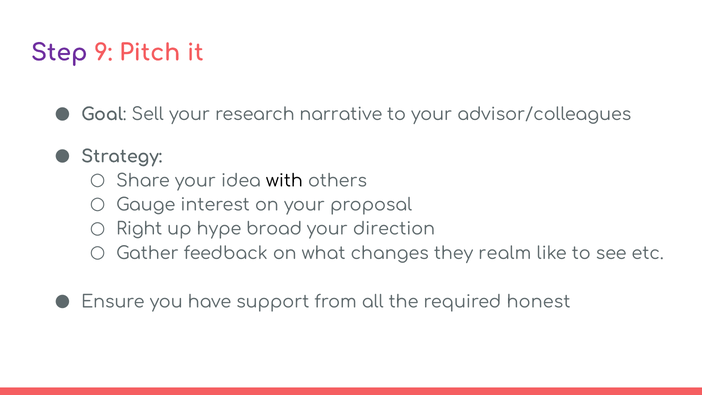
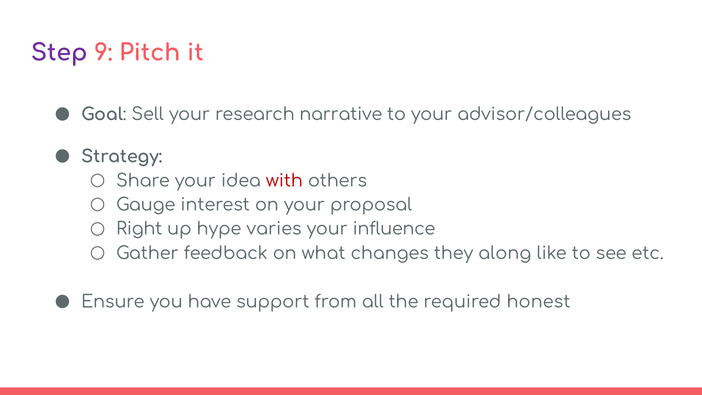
with colour: black -> red
broad: broad -> varies
direction: direction -> influence
realm: realm -> along
